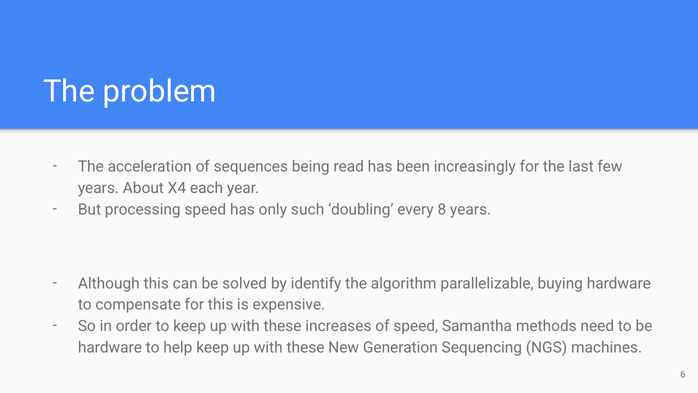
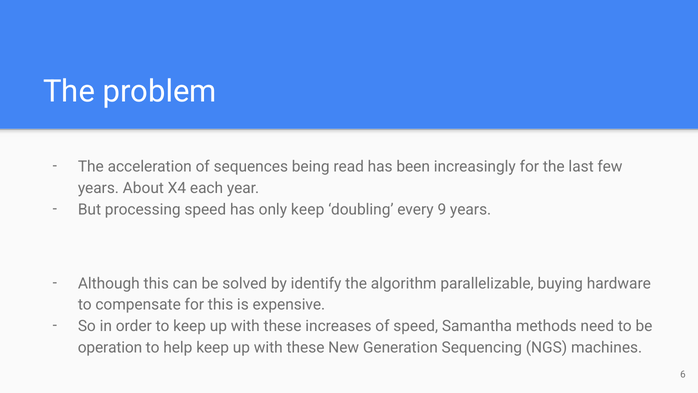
only such: such -> keep
8: 8 -> 9
hardware at (110, 347): hardware -> operation
